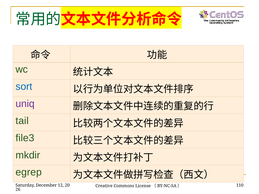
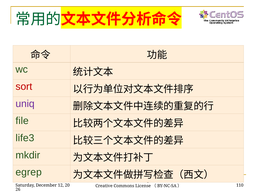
sort colour: blue -> red
tail: tail -> file
file3: file3 -> life3
